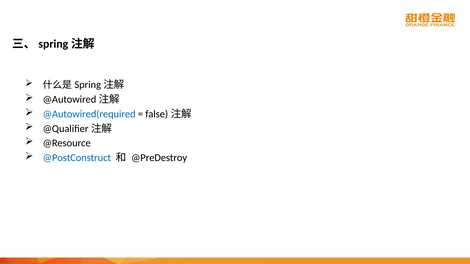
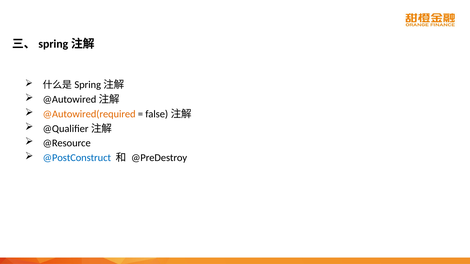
@Autowired(required colour: blue -> orange
